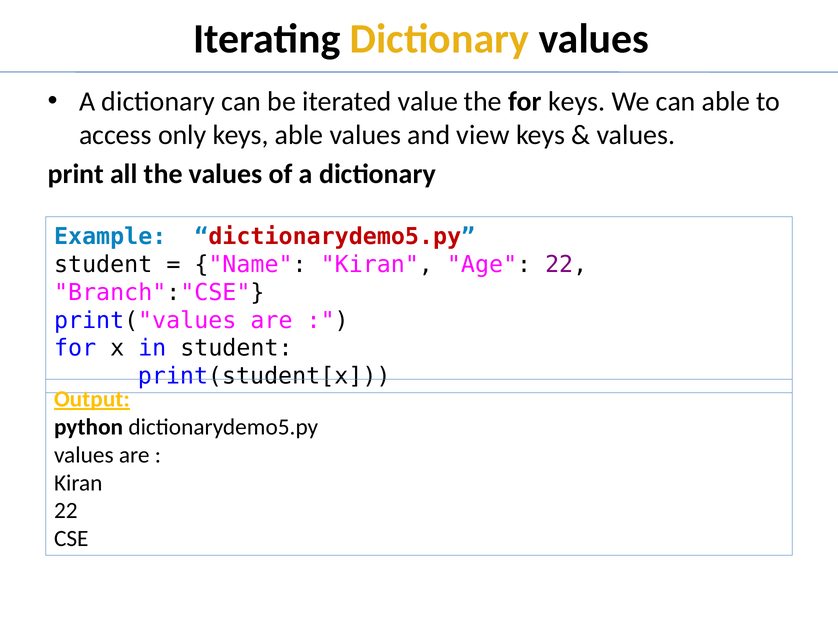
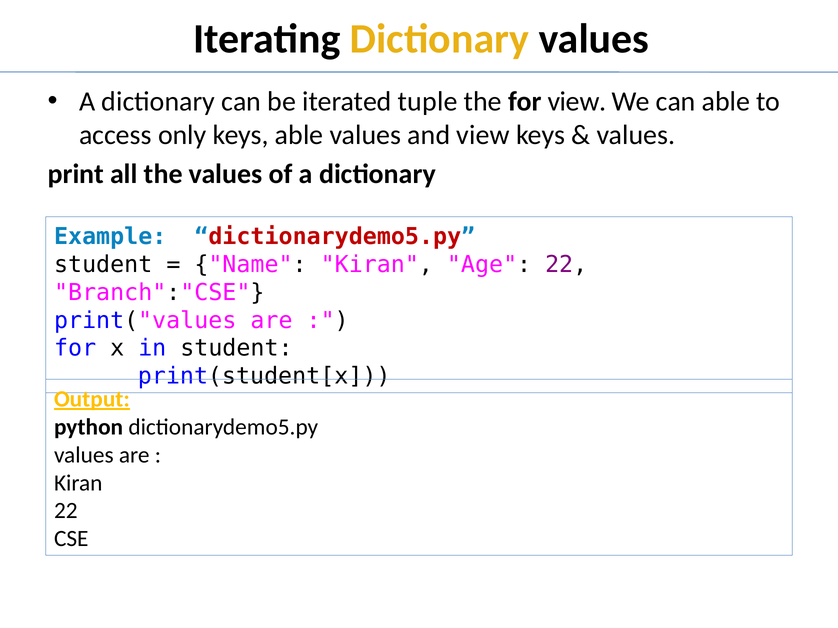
value: value -> tuple
for keys: keys -> view
